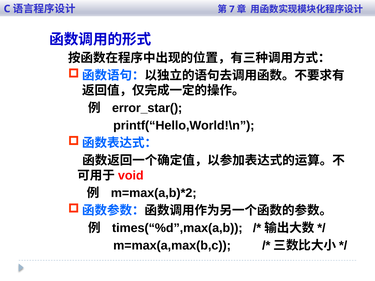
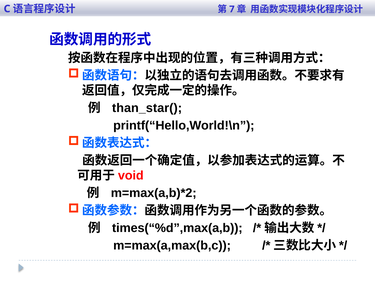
error_star(: error_star( -> than_star(
